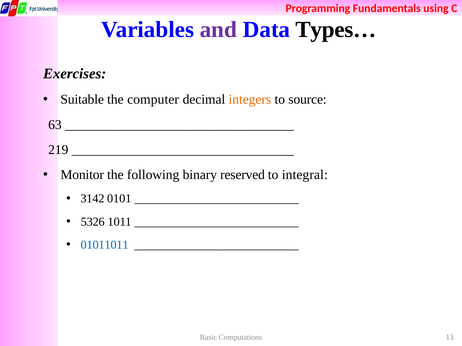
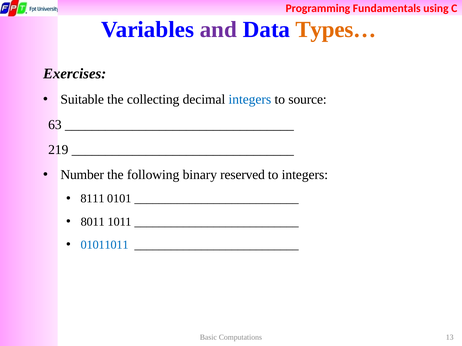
Types… colour: black -> orange
computer: computer -> collecting
integers at (250, 100) colour: orange -> blue
Monitor: Monitor -> Number
to integral: integral -> integers
3142: 3142 -> 8111
5326: 5326 -> 8011
